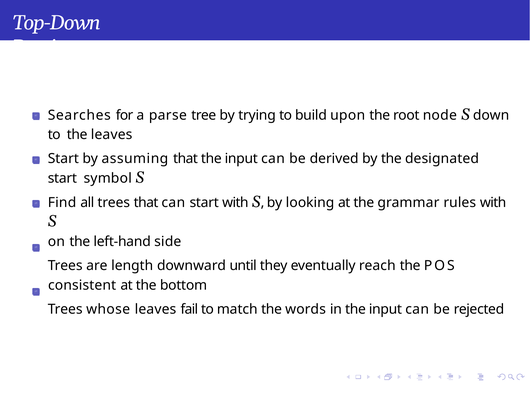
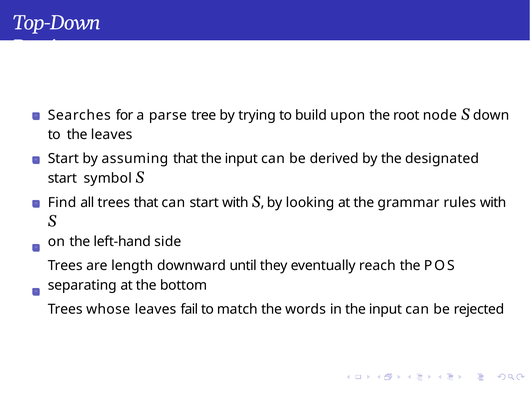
consistent: consistent -> separating
